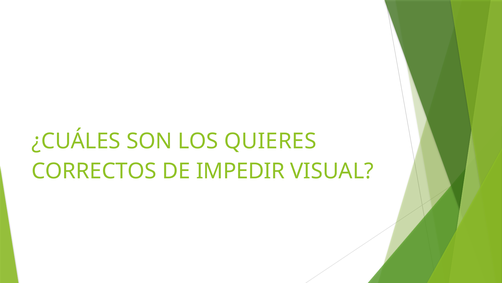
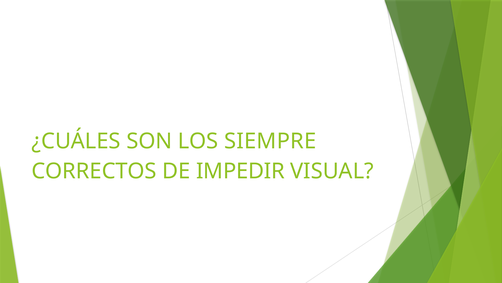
QUIERES: QUIERES -> SIEMPRE
